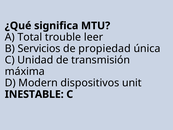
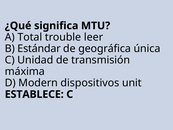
Servicios: Servicios -> Estándar
propiedad: propiedad -> geográfica
INESTABLE: INESTABLE -> ESTABLECE
